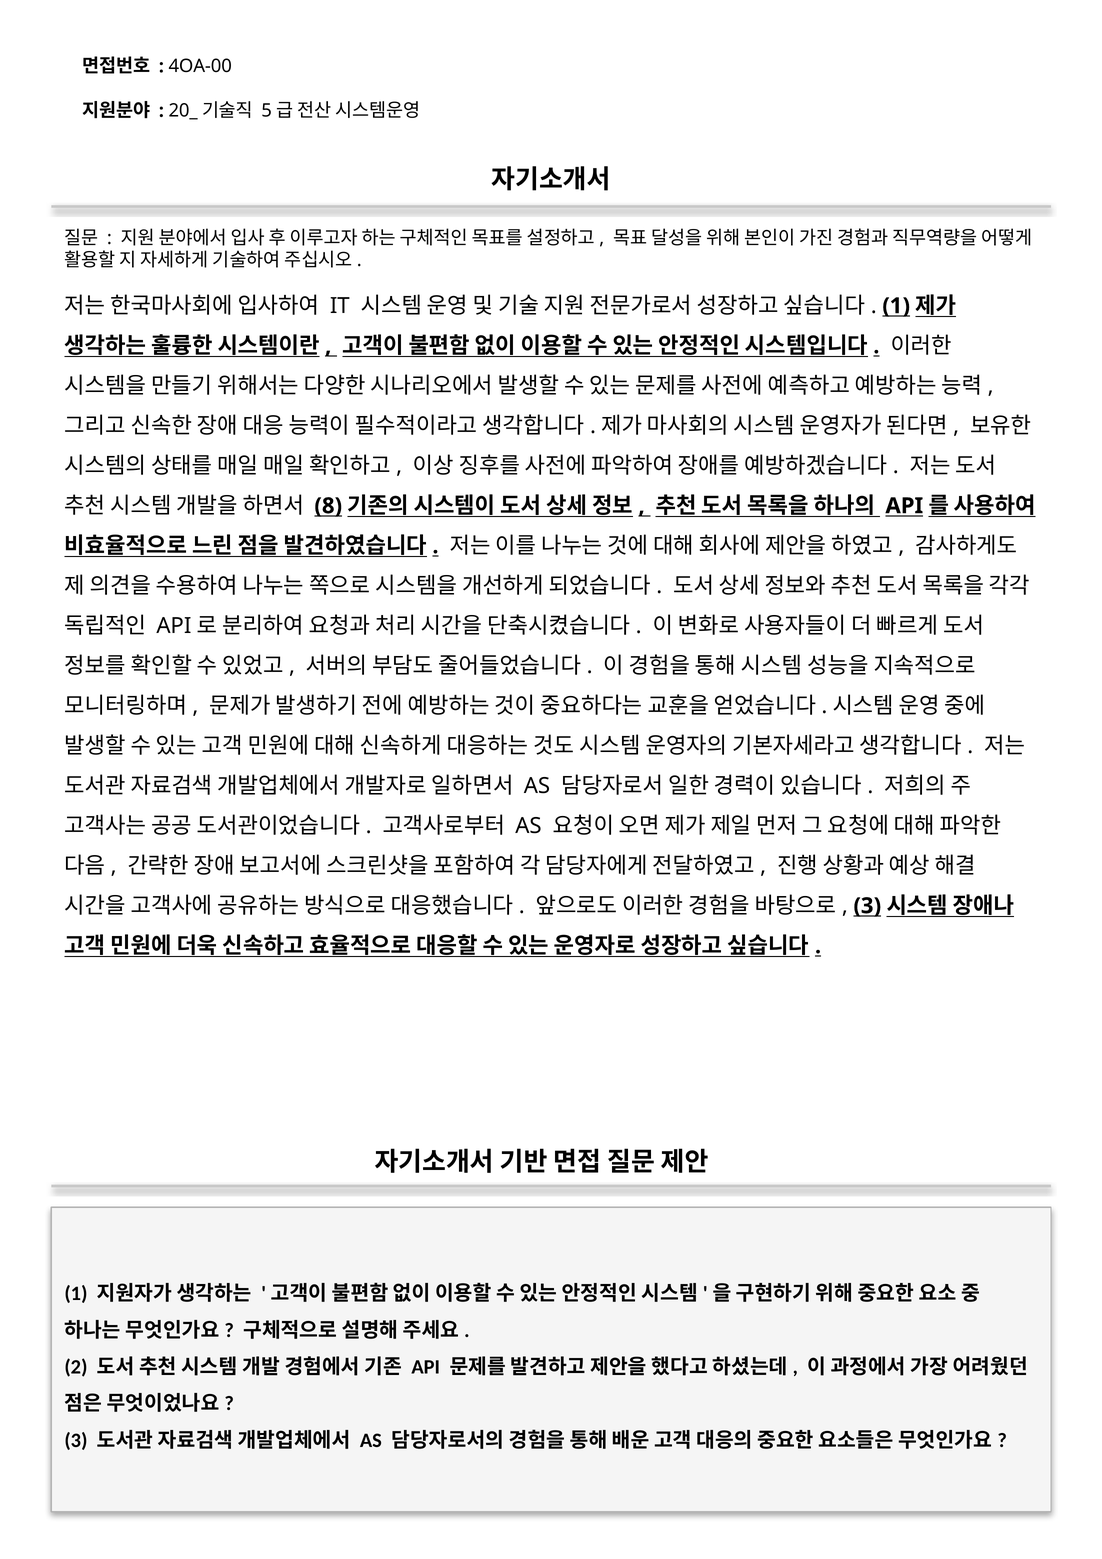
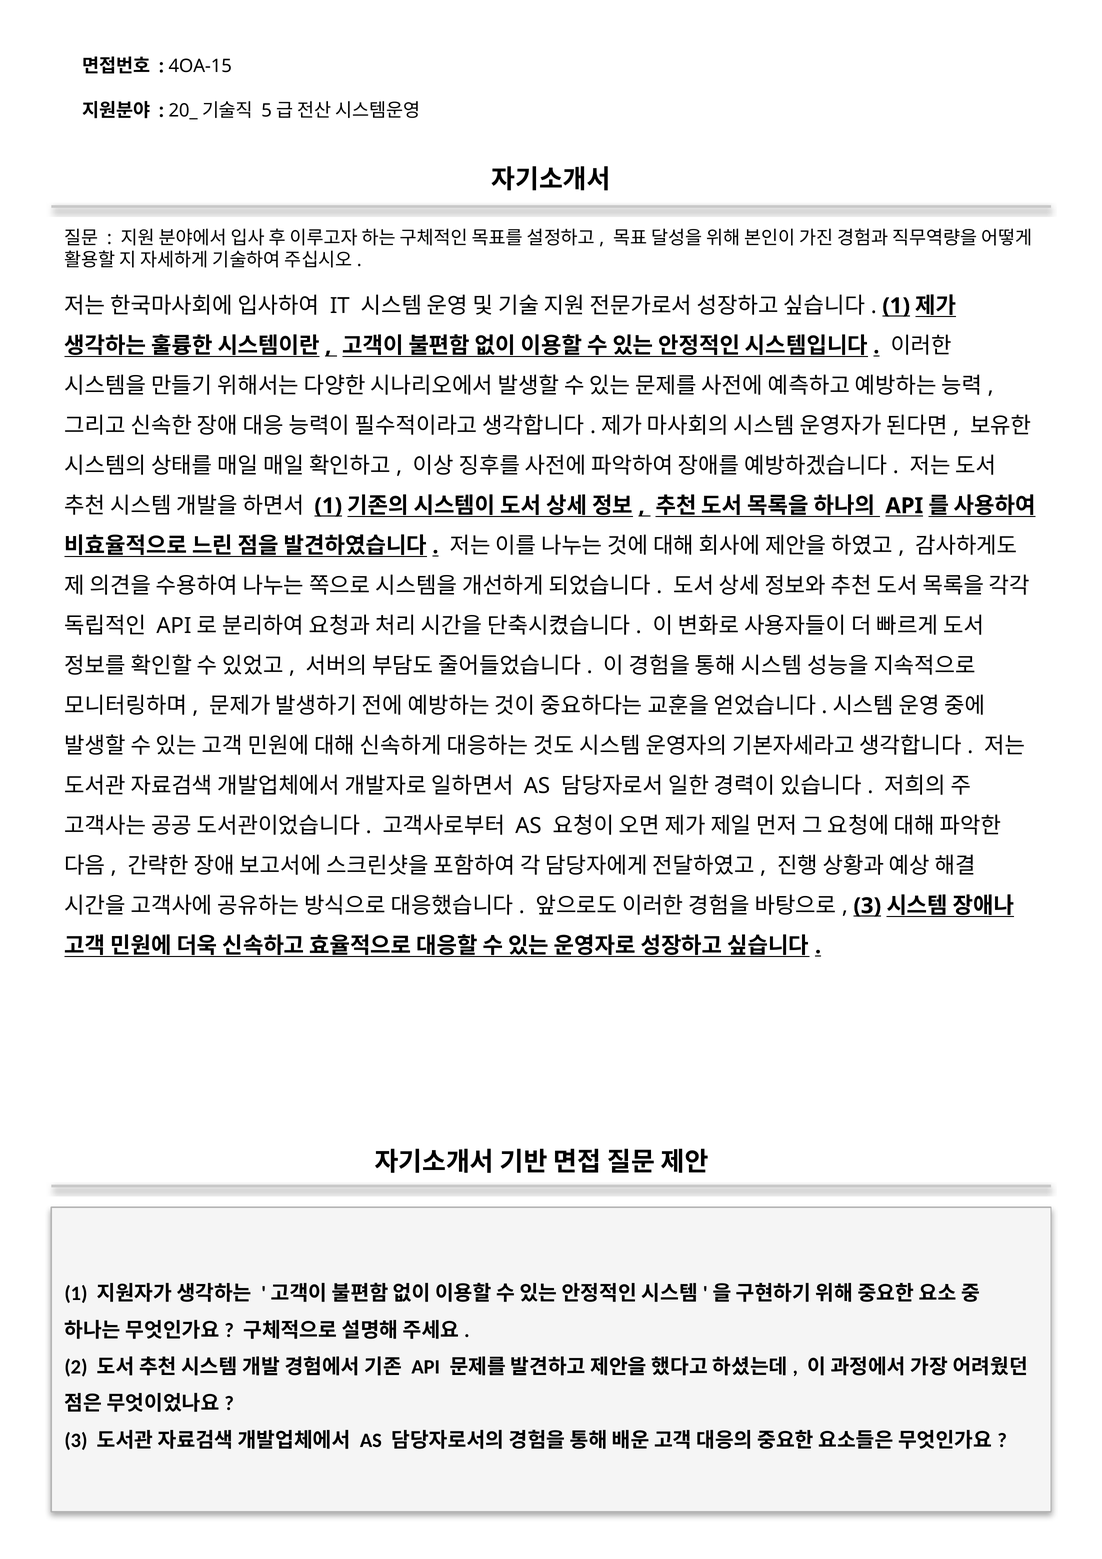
4OA-00: 4OA-00 -> 4OA-15
8 at (328, 506): 8 -> 1
